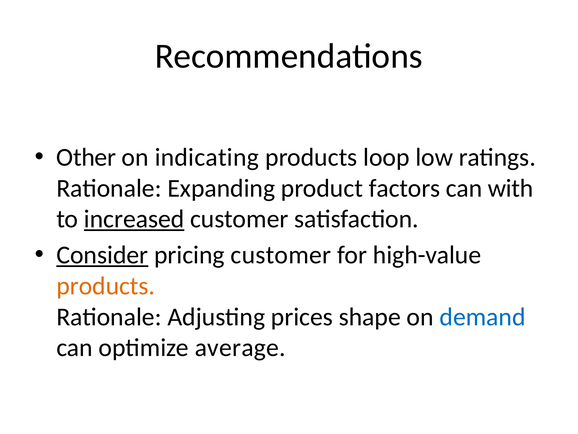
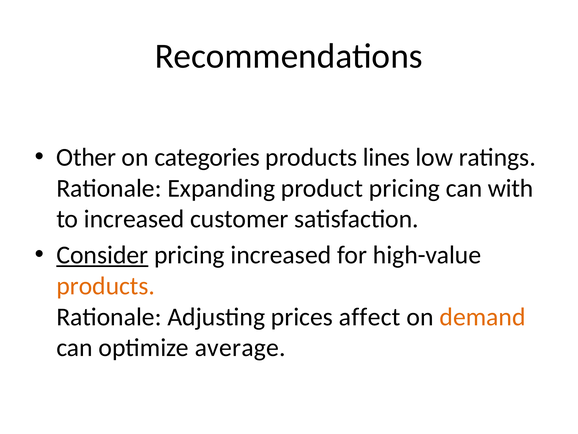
indicating: indicating -> categories
loop: loop -> lines
product factors: factors -> pricing
increased at (134, 219) underline: present -> none
pricing customer: customer -> increased
shape: shape -> affect
demand colour: blue -> orange
